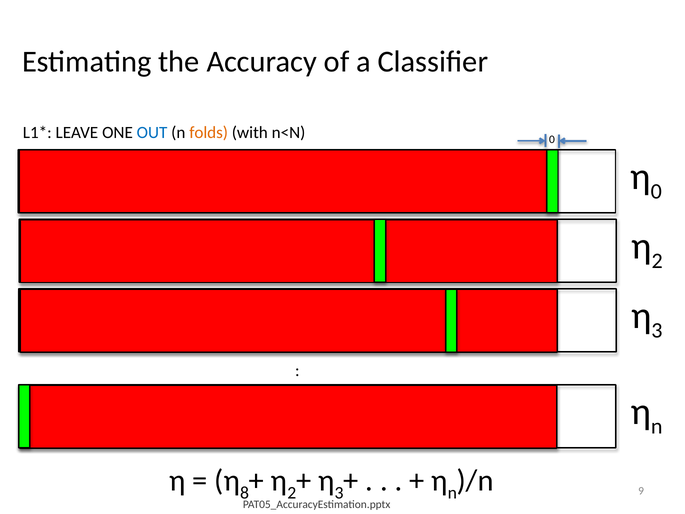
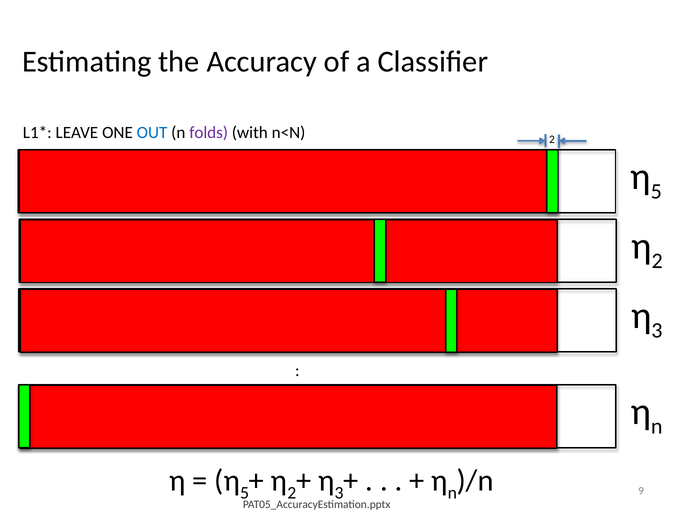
folds colour: orange -> purple
n<N 0: 0 -> 2
0 at (656, 191): 0 -> 5
8 at (245, 493): 8 -> 5
